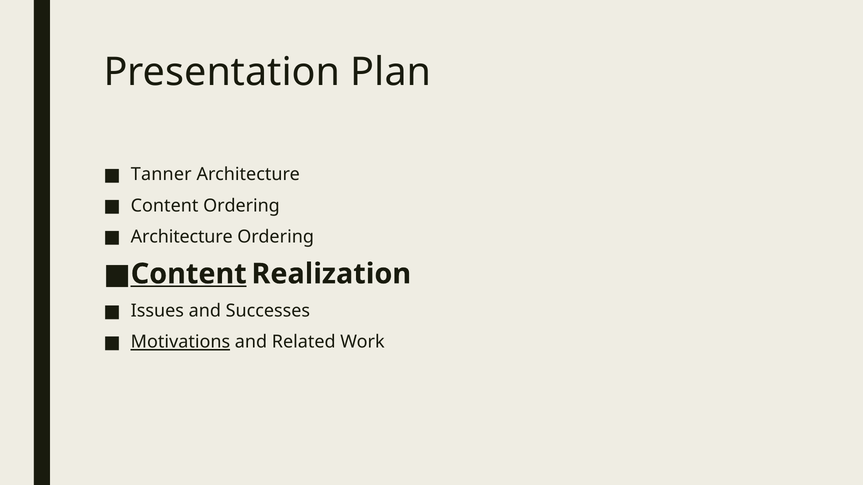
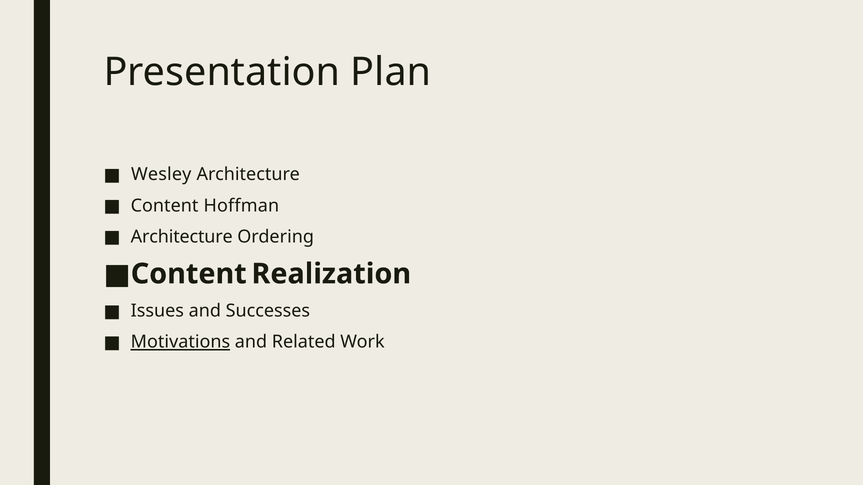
Tanner: Tanner -> Wesley
Content Ordering: Ordering -> Hoffman
Content at (189, 274) underline: present -> none
